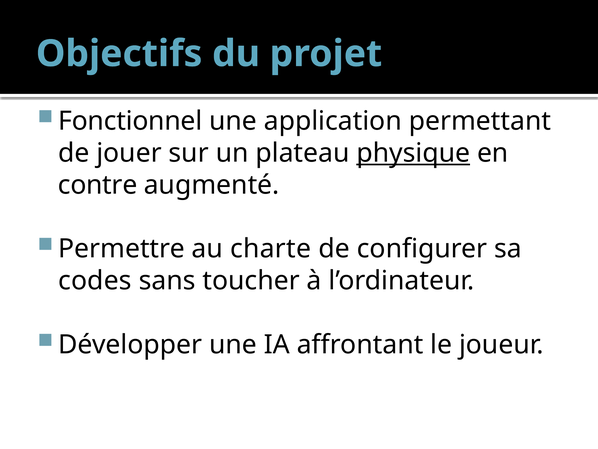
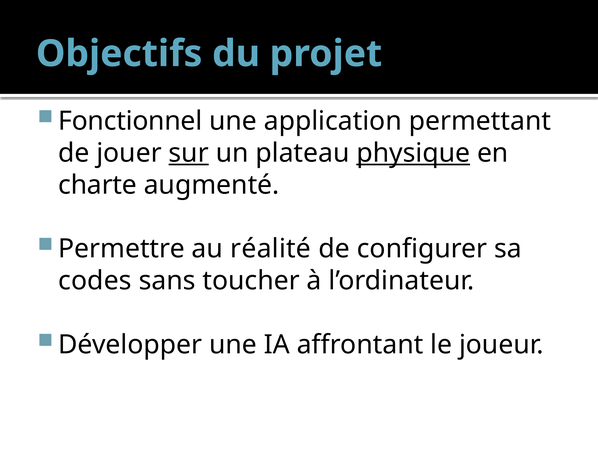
sur underline: none -> present
contre: contre -> charte
charte: charte -> réalité
